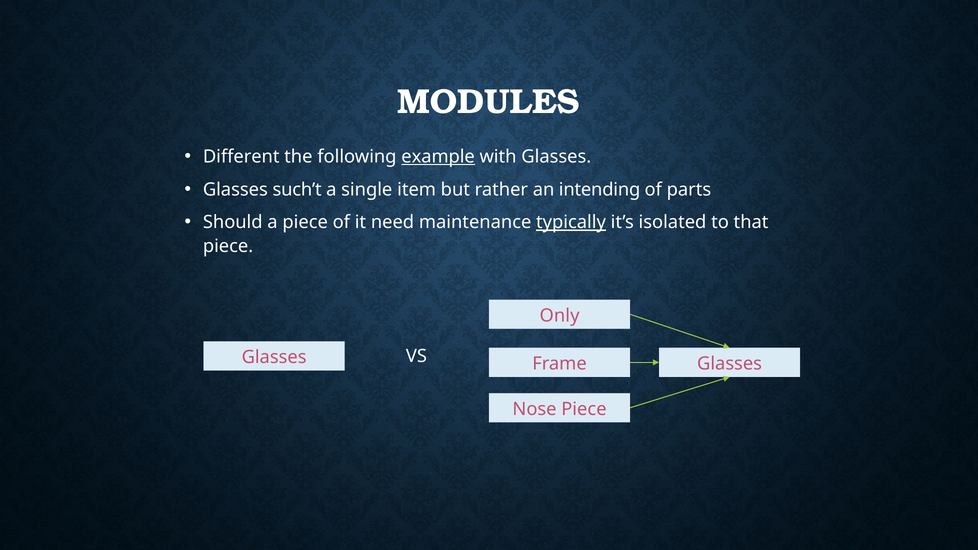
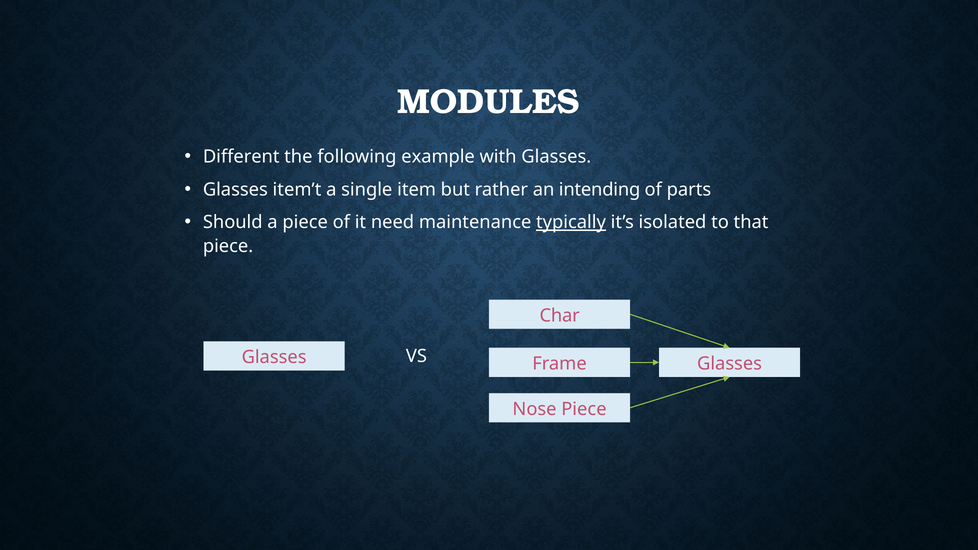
example underline: present -> none
such’t: such’t -> item’t
Only: Only -> Char
